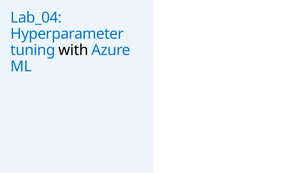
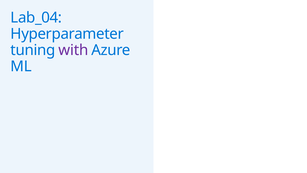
with colour: black -> purple
